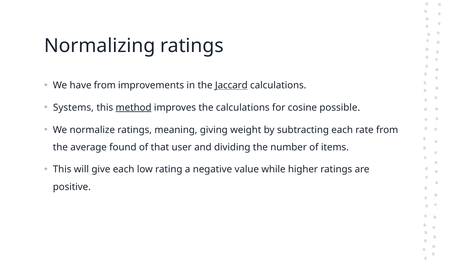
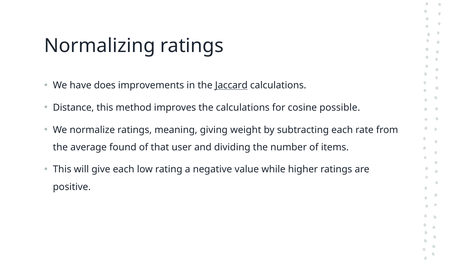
have from: from -> does
Systems: Systems -> Distance
method underline: present -> none
